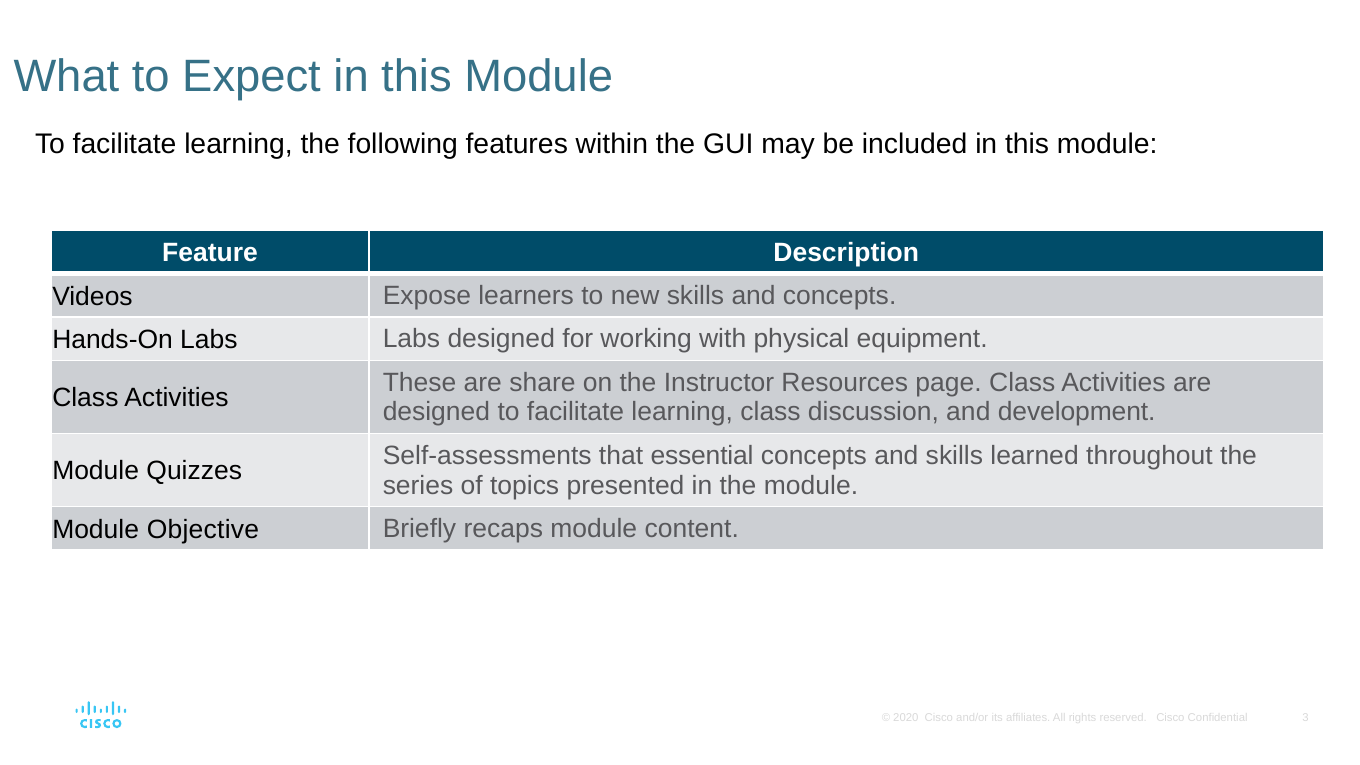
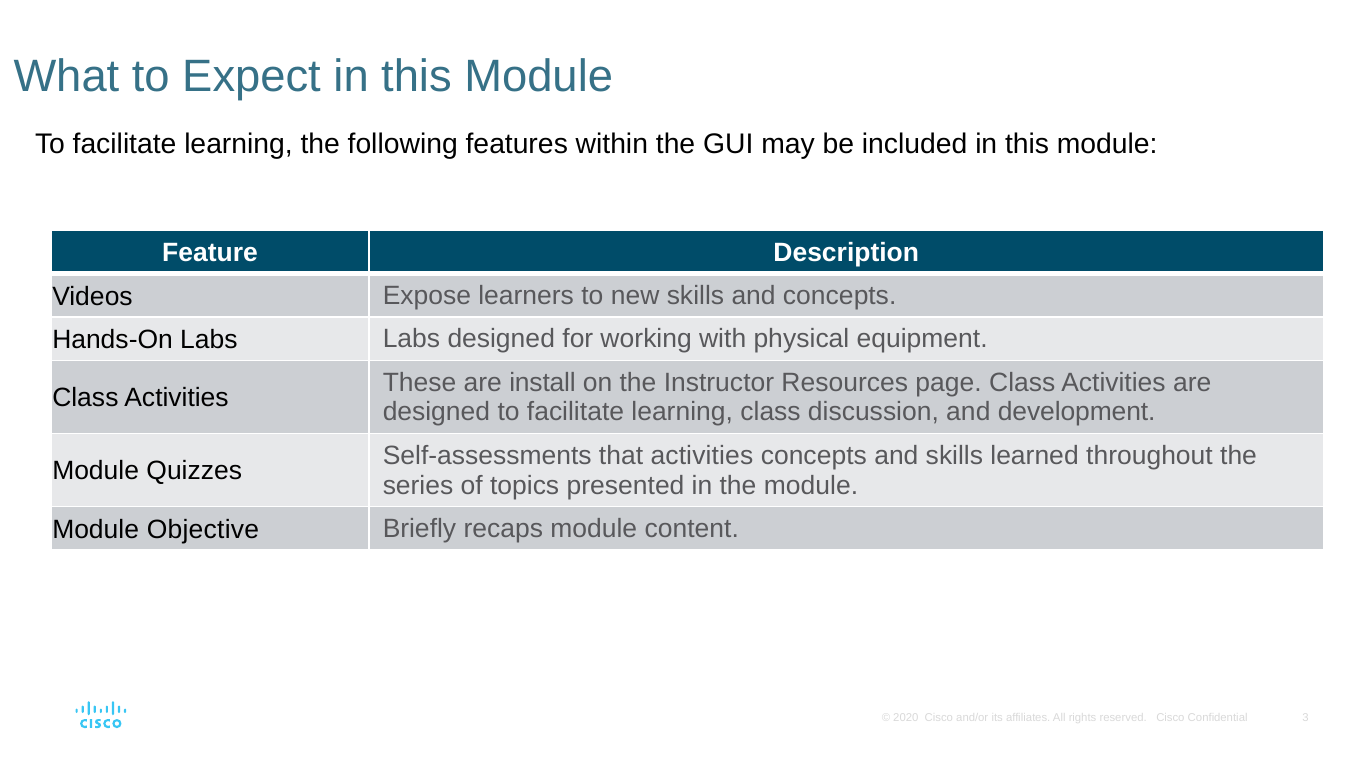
share: share -> install
that essential: essential -> activities
